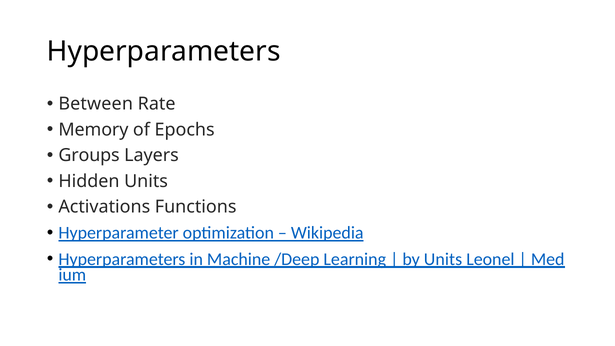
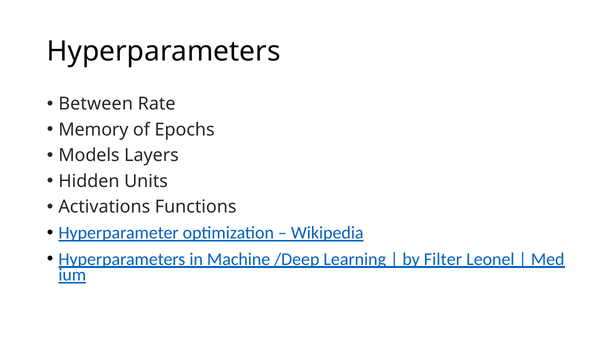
Groups: Groups -> Models
by Units: Units -> Filter
